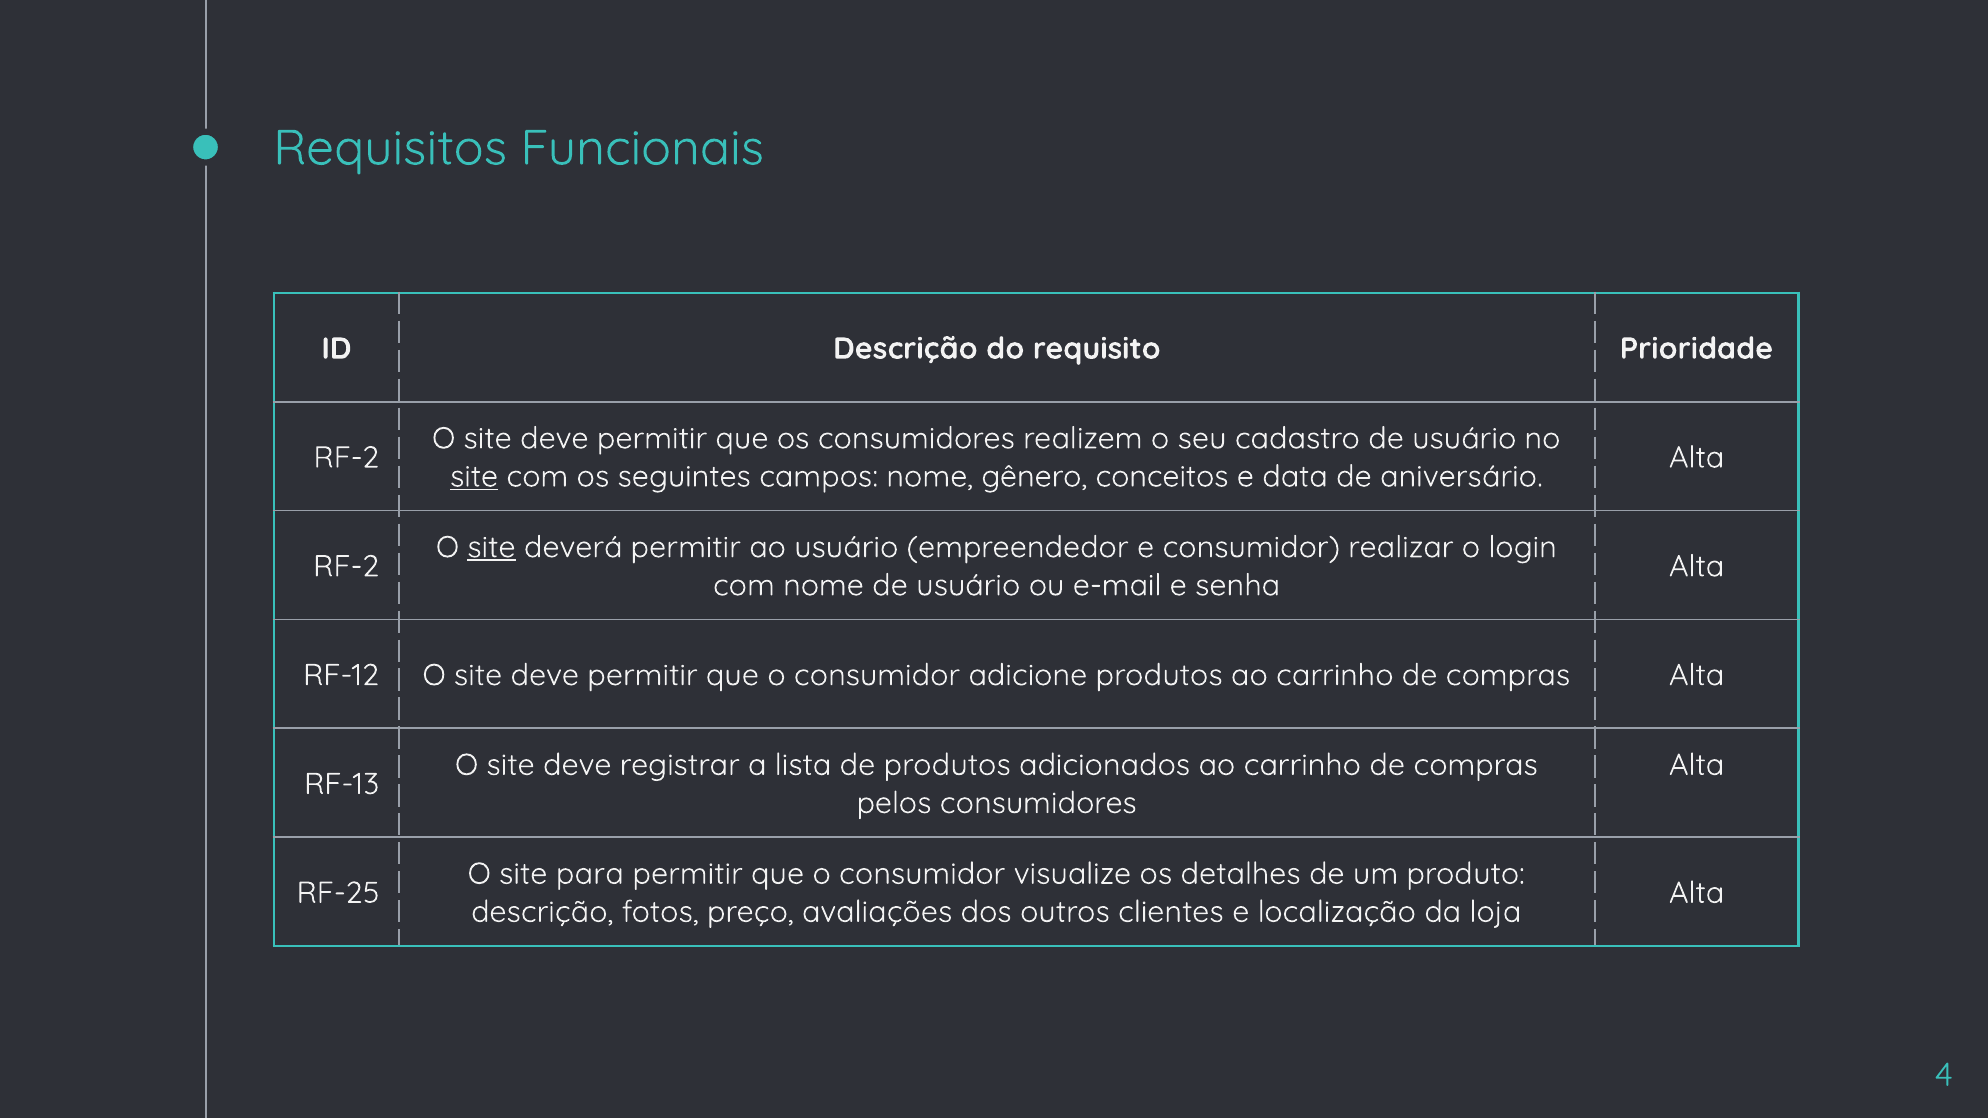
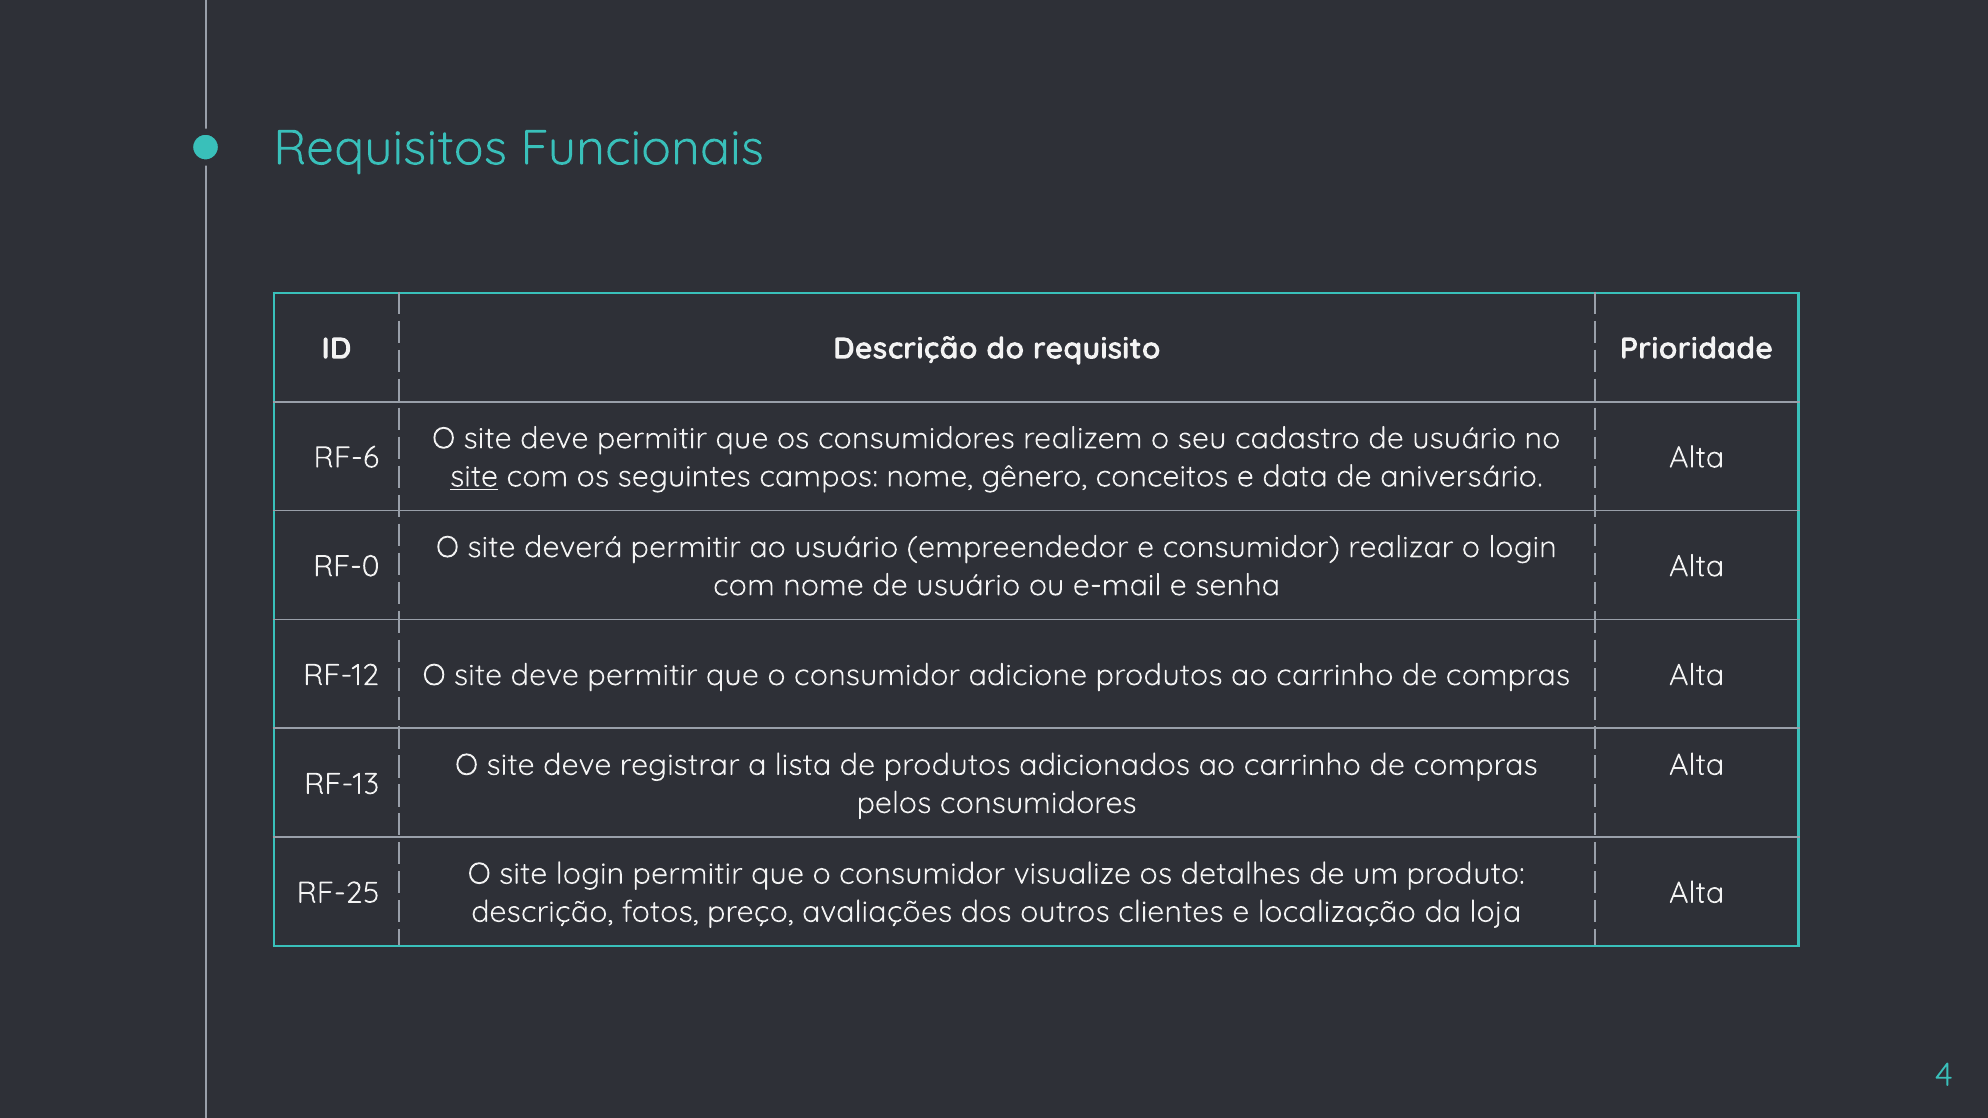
RF-2 at (346, 458): RF-2 -> RF-6
site at (491, 547) underline: present -> none
RF-2 at (346, 566): RF-2 -> RF-0
site para: para -> login
